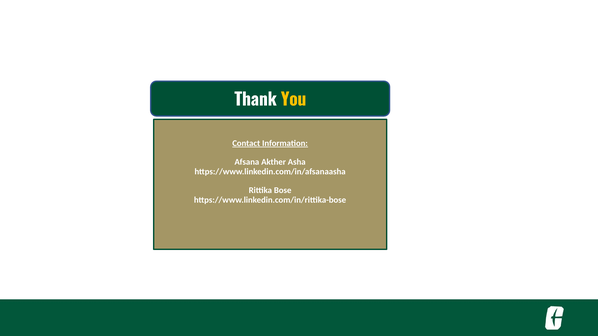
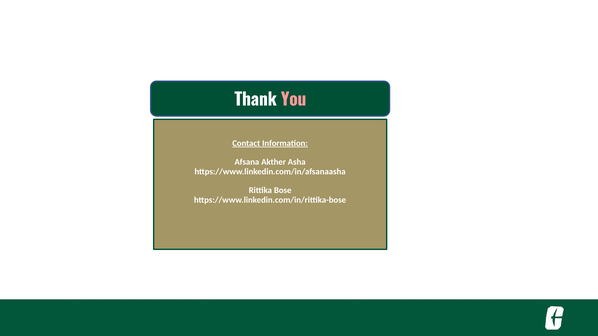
You colour: yellow -> pink
